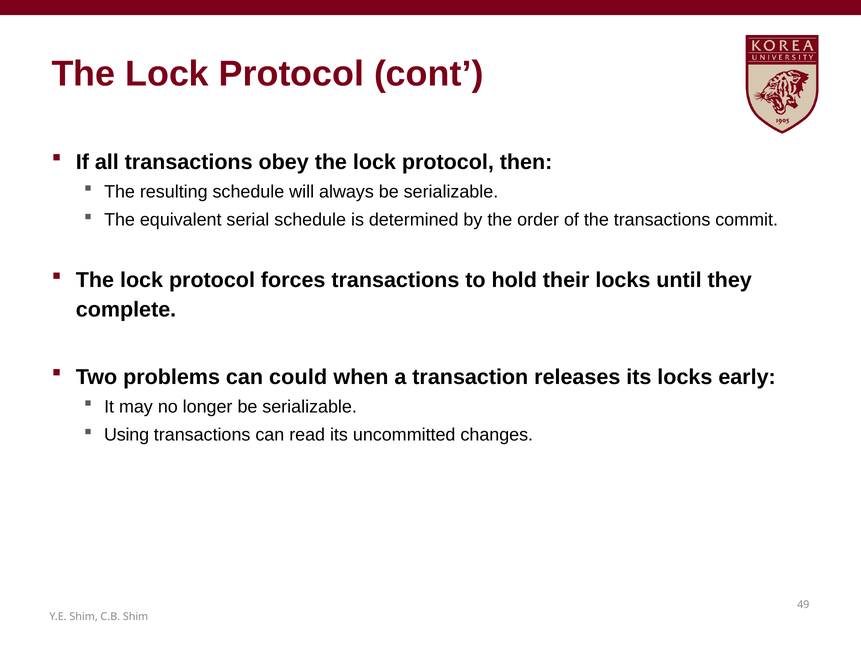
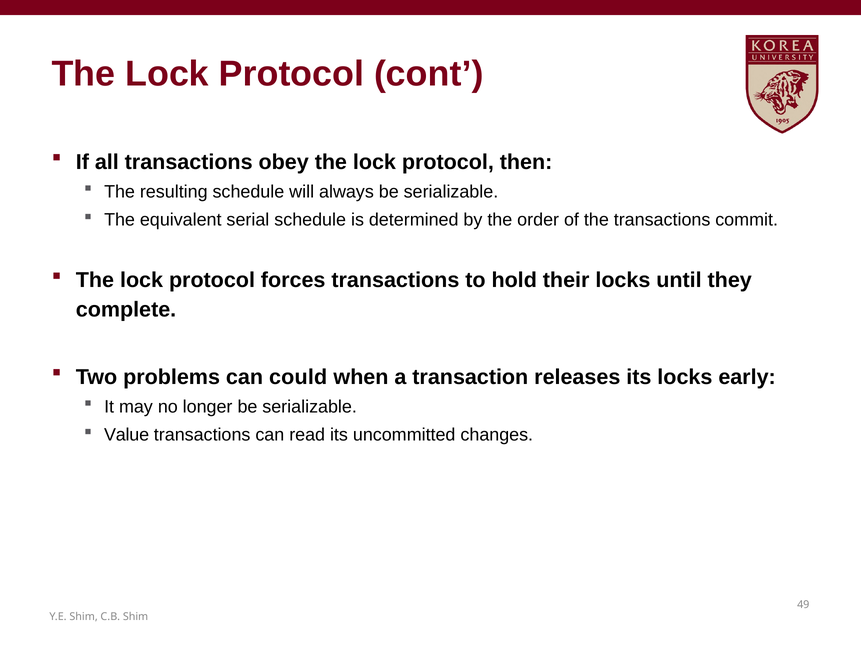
Using: Using -> Value
